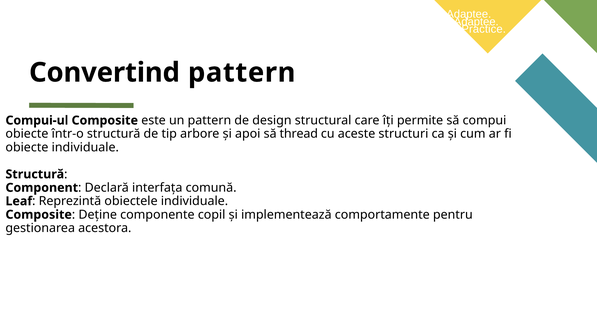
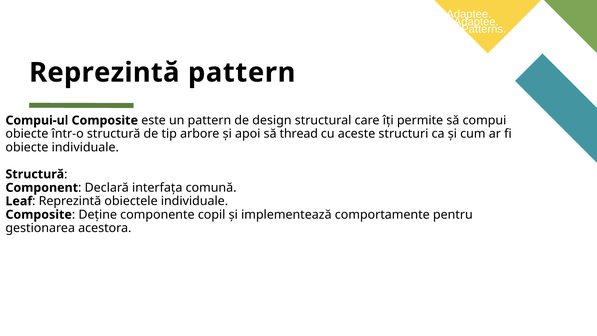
Practice: Practice -> Patterns
Convertind at (104, 73): Convertind -> Reprezintă
